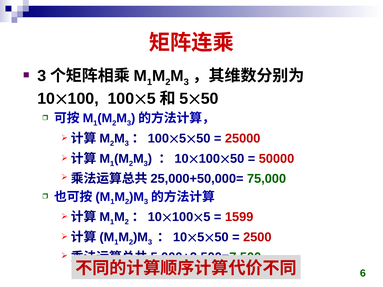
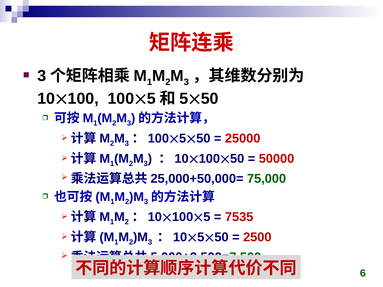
1599: 1599 -> 7535
